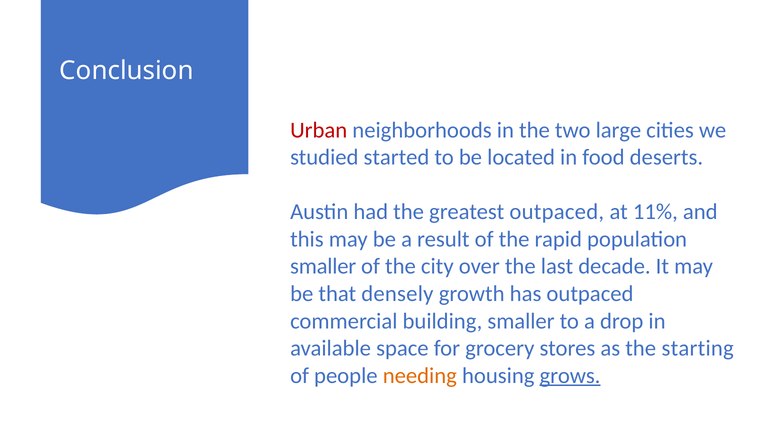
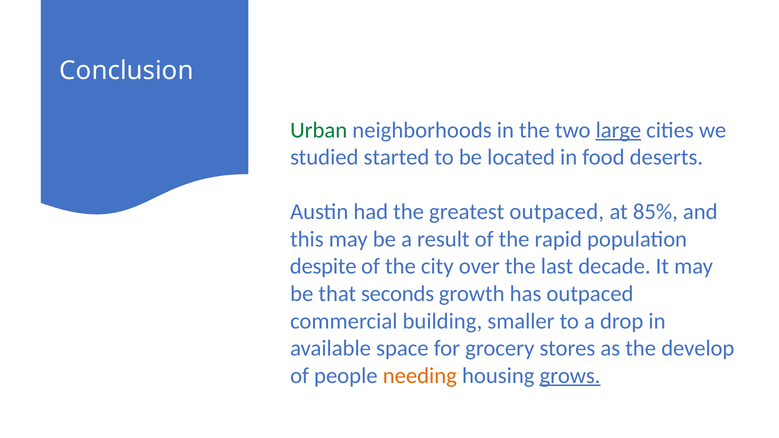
Urban colour: red -> green
large underline: none -> present
11%: 11% -> 85%
smaller at (323, 267): smaller -> despite
densely: densely -> seconds
starting: starting -> develop
